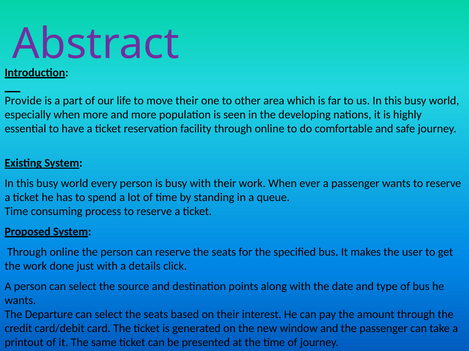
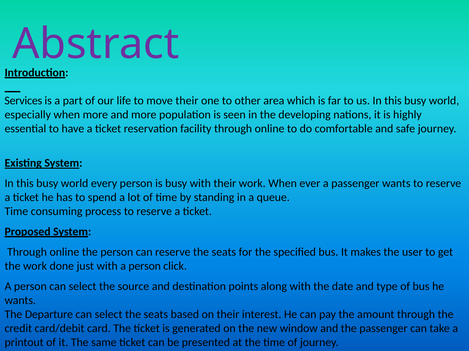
Provide: Provide -> Services
with a details: details -> person
